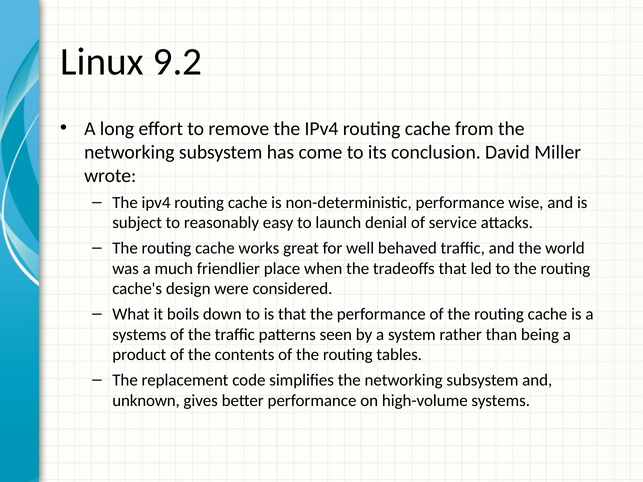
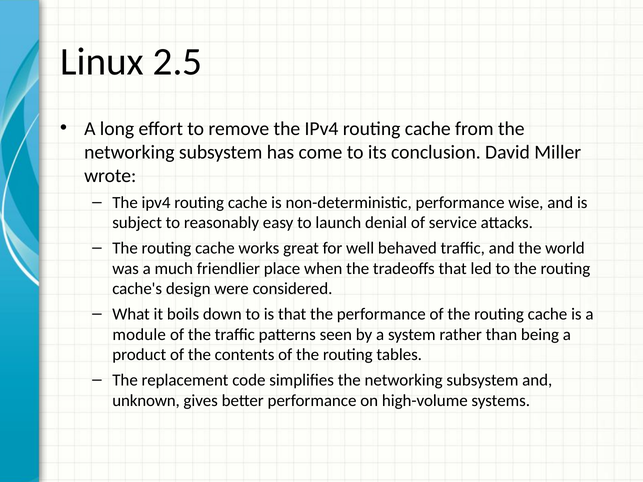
9.2: 9.2 -> 2.5
systems at (139, 335): systems -> module
